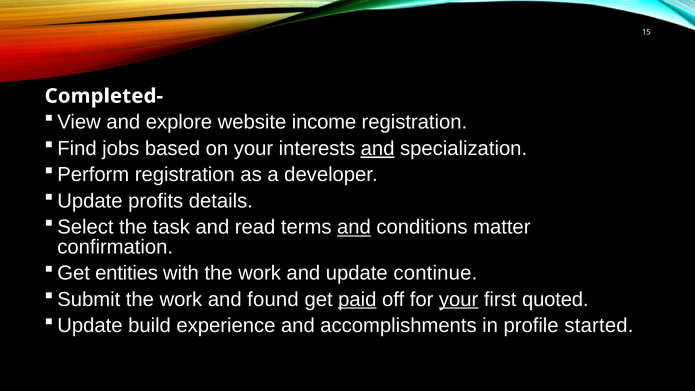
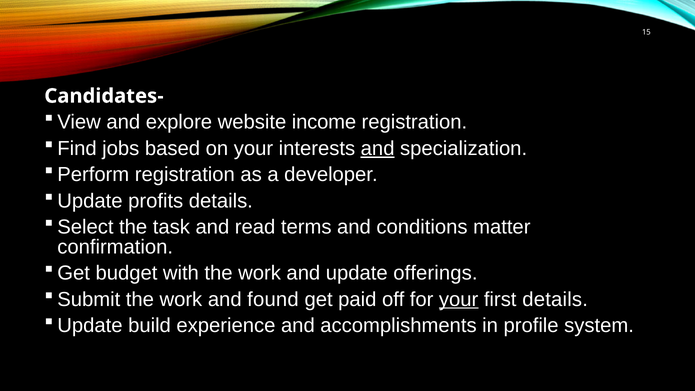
Completed-: Completed- -> Candidates-
and at (354, 227) underline: present -> none
entities: entities -> budget
continue: continue -> offerings
paid underline: present -> none
first quoted: quoted -> details
started: started -> system
